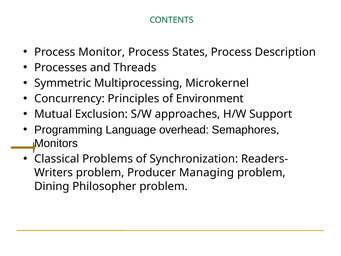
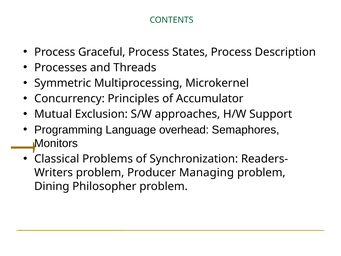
Monitor: Monitor -> Graceful
Environment: Environment -> Accumulator
